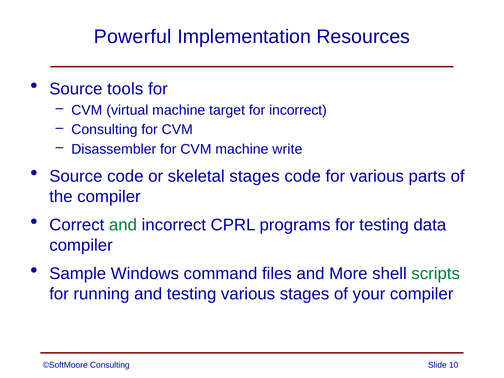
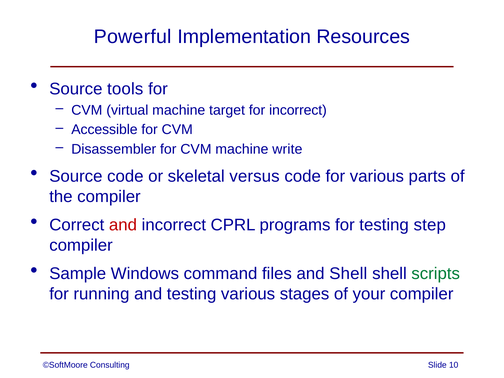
Consulting at (104, 130): Consulting -> Accessible
skeletal stages: stages -> versus
and at (123, 225) colour: green -> red
data: data -> step
and More: More -> Shell
